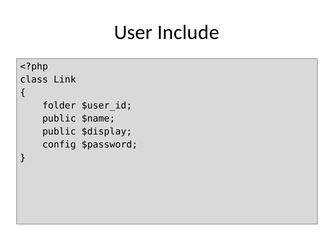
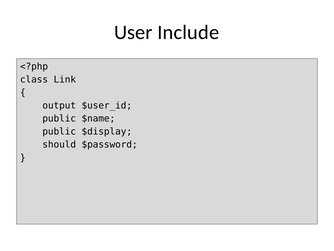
folder: folder -> output
config: config -> should
